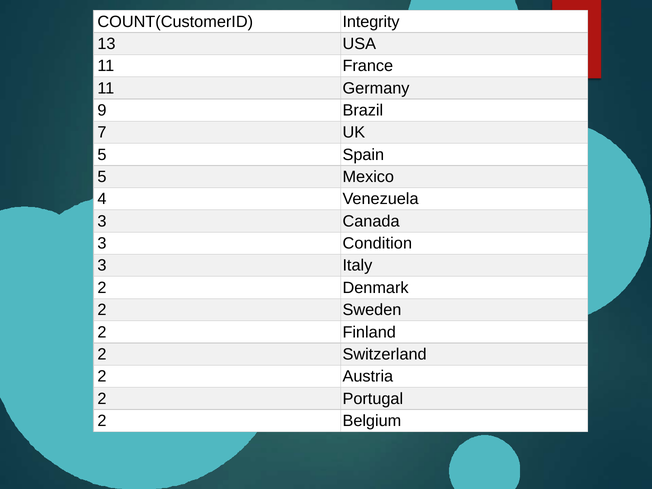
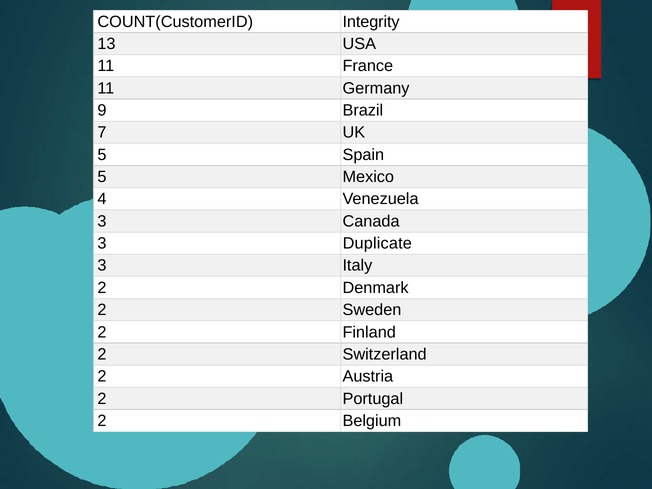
Condition: Condition -> Duplicate
